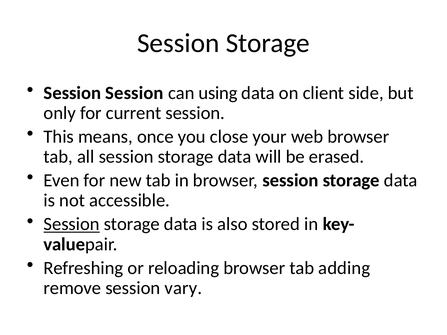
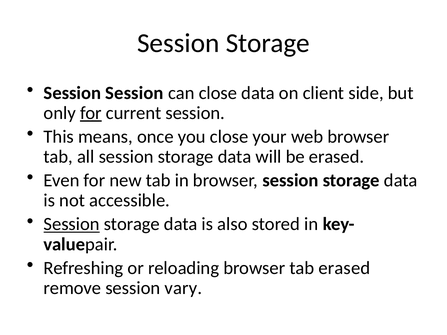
can using: using -> close
for at (91, 113) underline: none -> present
tab adding: adding -> erased
